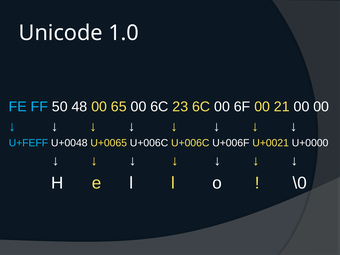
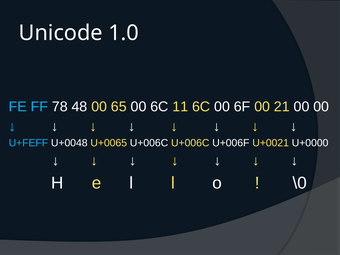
50: 50 -> 78
23: 23 -> 11
